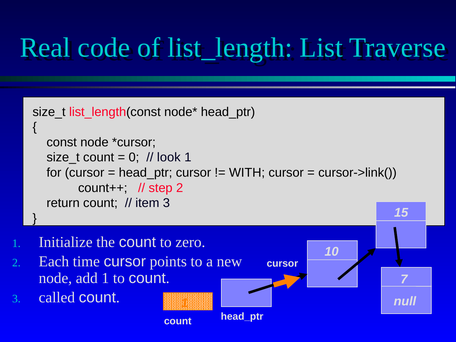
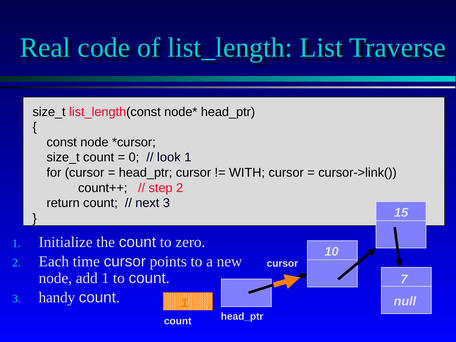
item: item -> next
called: called -> handy
